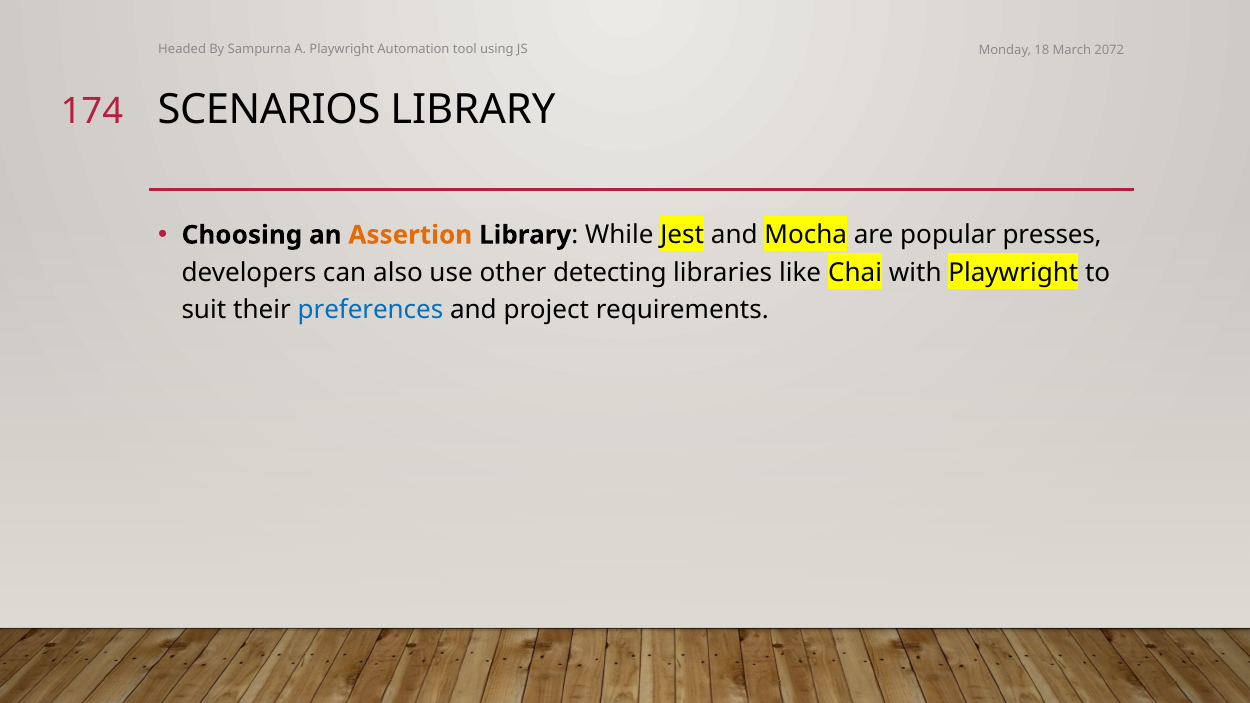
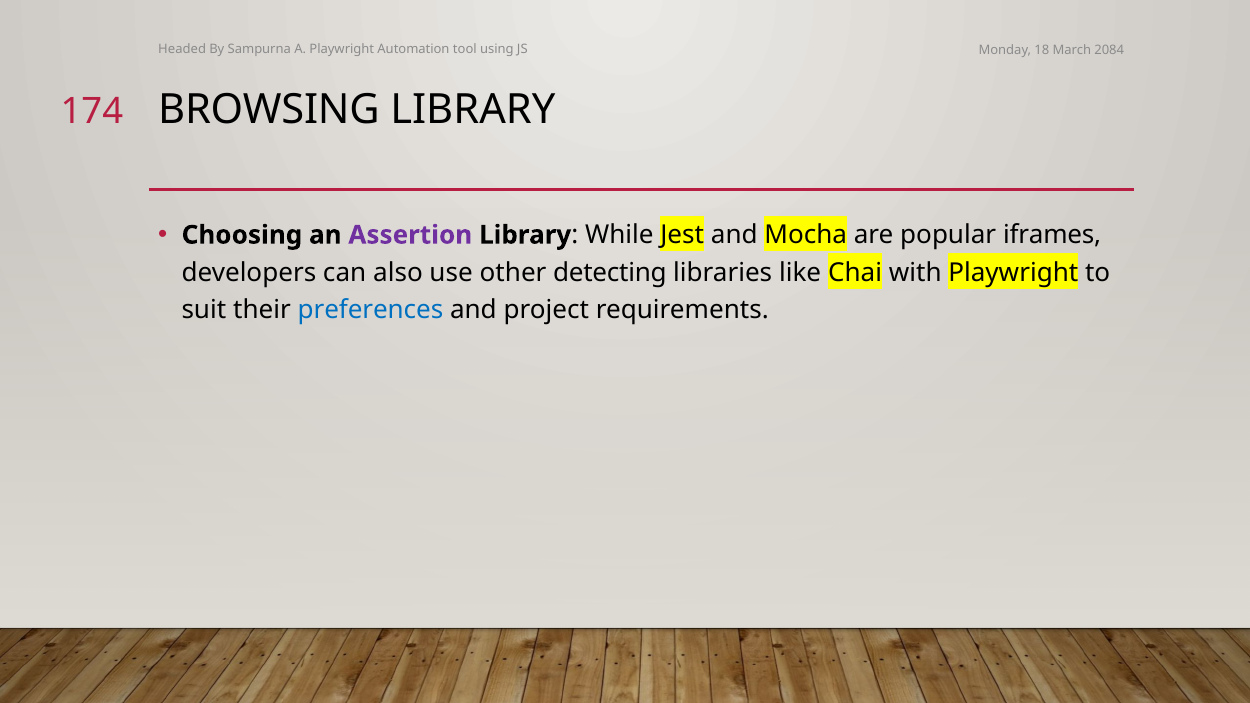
2072: 2072 -> 2084
SCENARIOS: SCENARIOS -> BROWSING
Assertion colour: orange -> purple
presses: presses -> iframes
